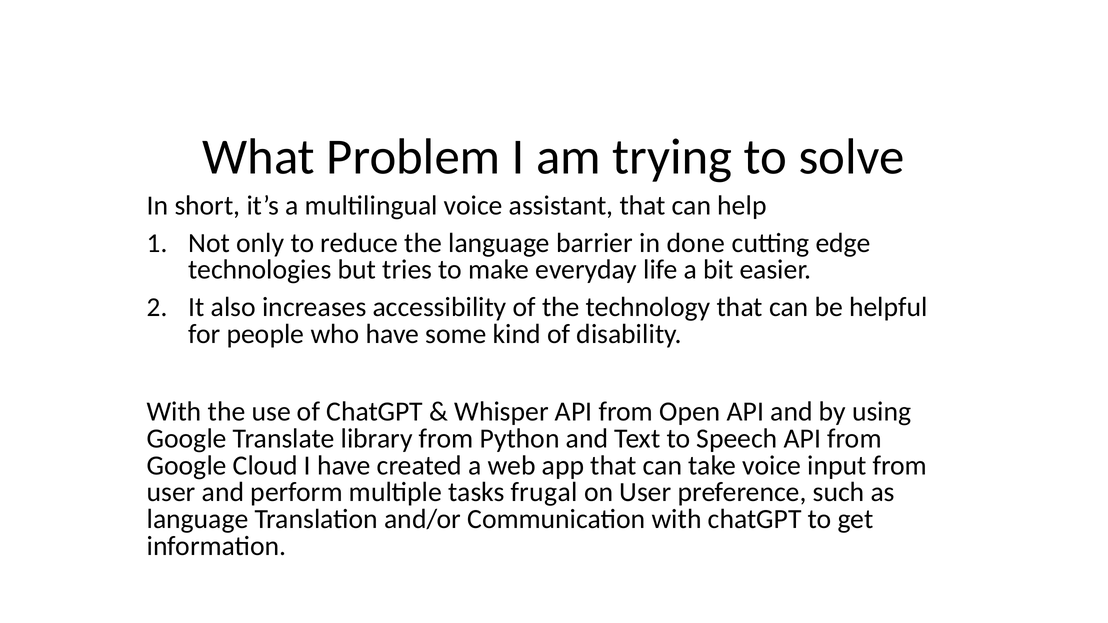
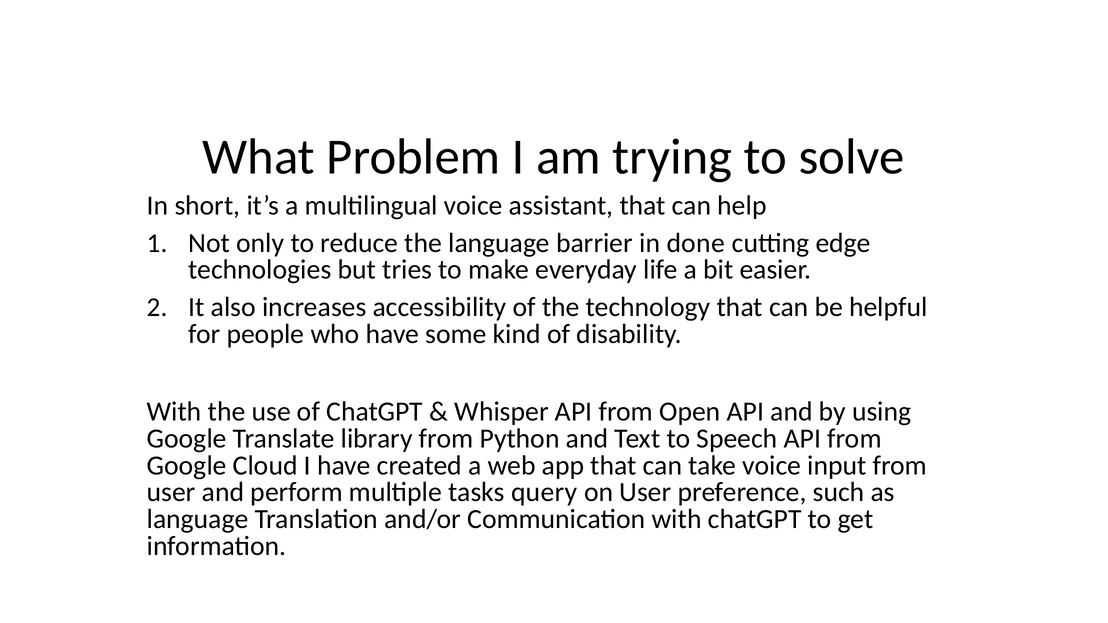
frugal: frugal -> query
